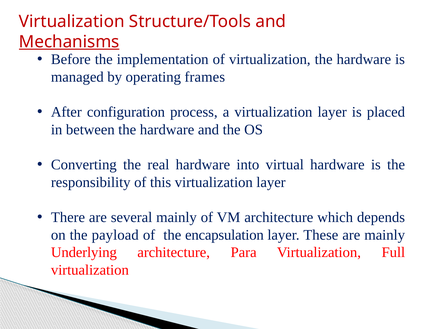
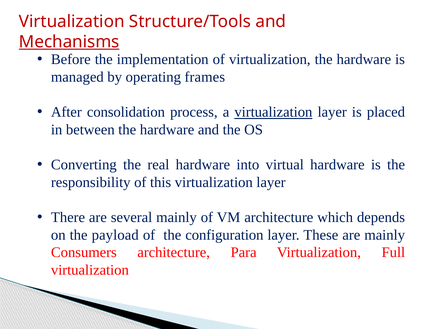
configuration: configuration -> consolidation
virtualization at (273, 112) underline: none -> present
encapsulation: encapsulation -> configuration
Underlying: Underlying -> Consumers
